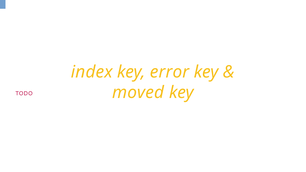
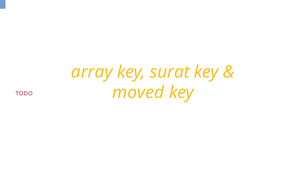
index: index -> array
error: error -> surat
